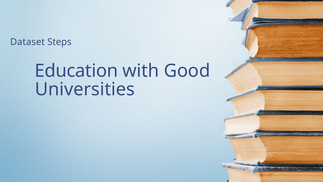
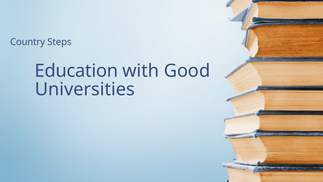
Dataset: Dataset -> Country
